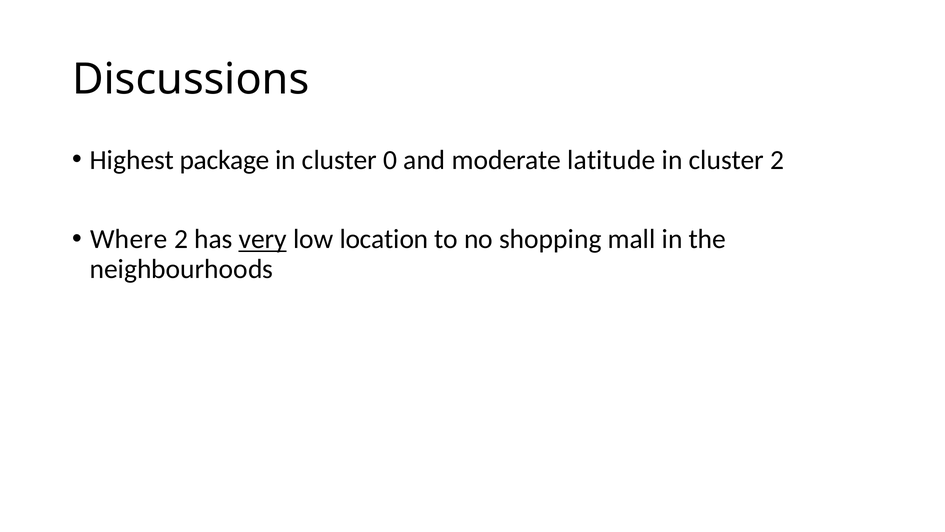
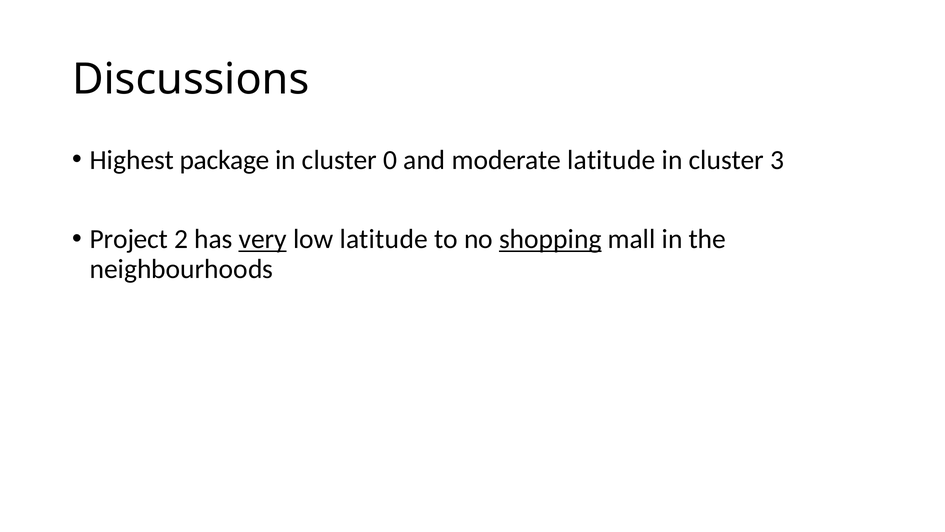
cluster 2: 2 -> 3
Where: Where -> Project
low location: location -> latitude
shopping underline: none -> present
